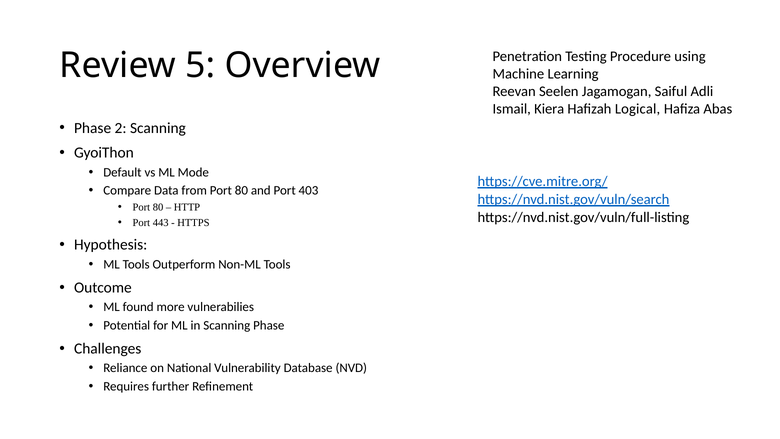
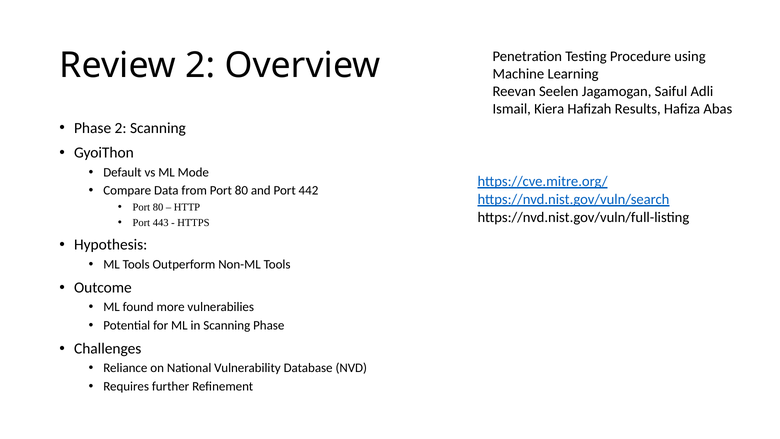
Review 5: 5 -> 2
Logical: Logical -> Results
403: 403 -> 442
